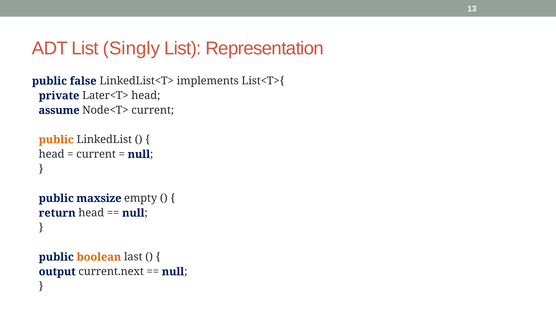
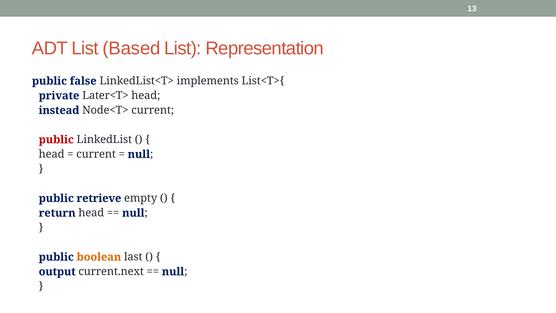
Singly: Singly -> Based
assume: assume -> instead
public at (56, 140) colour: orange -> red
maxsize: maxsize -> retrieve
